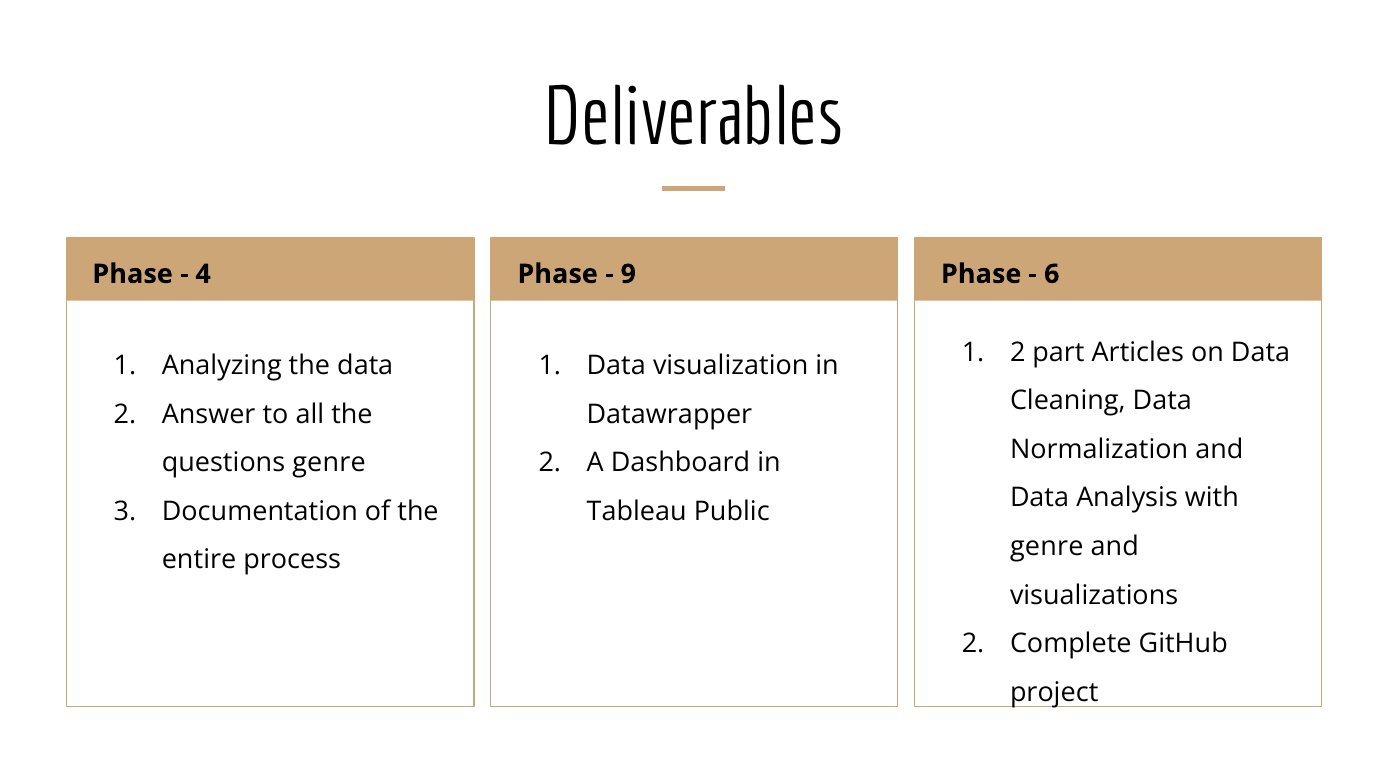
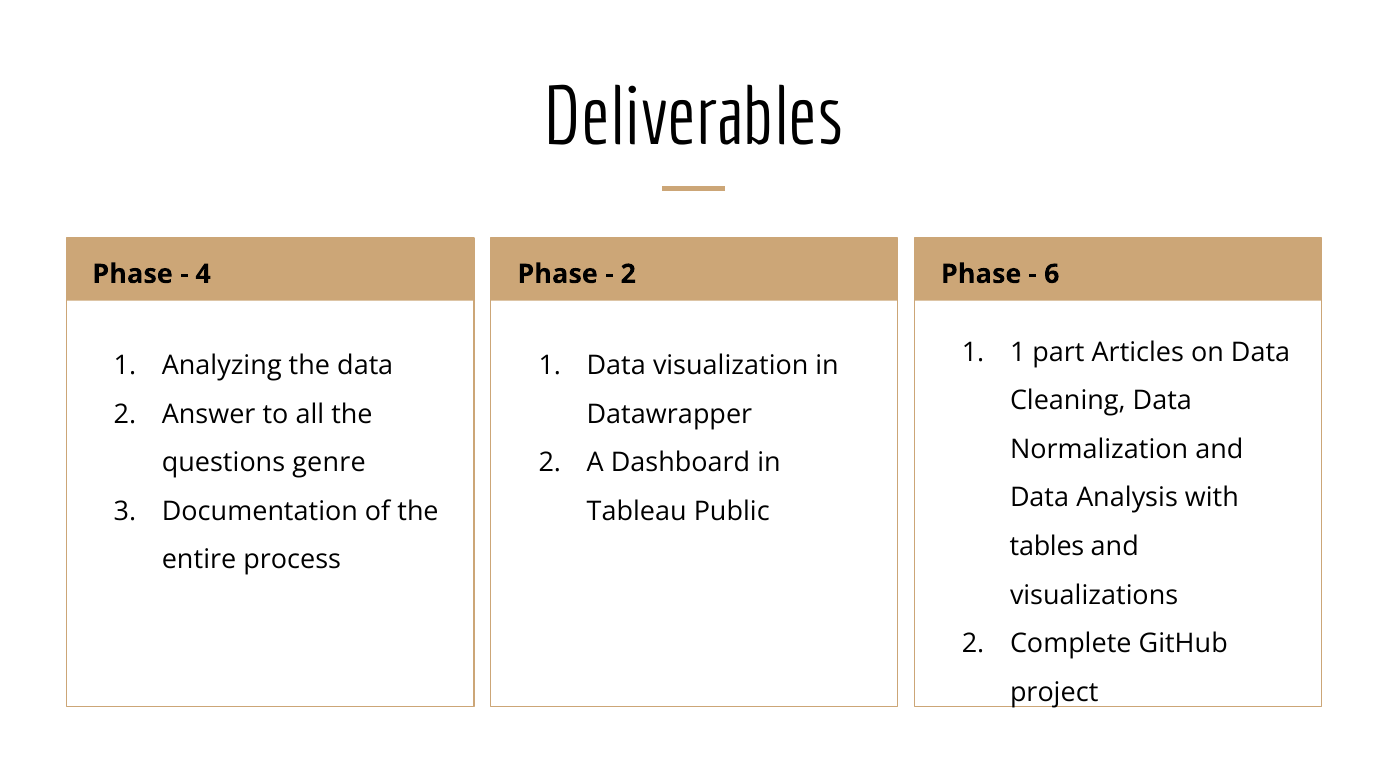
9 at (628, 274): 9 -> 2
2 at (1018, 352): 2 -> 1
genre at (1047, 546): genre -> tables
